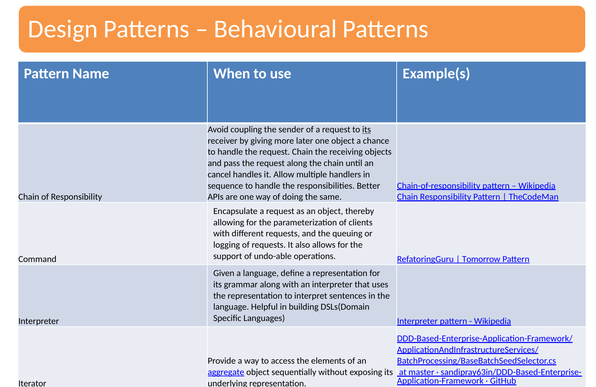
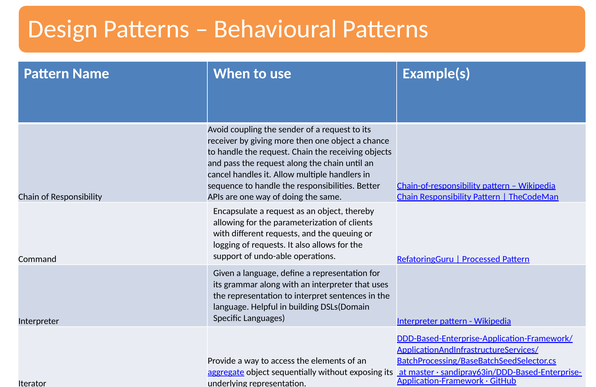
its at (367, 130) underline: present -> none
later: later -> then
Tomorrow: Tomorrow -> Processed
